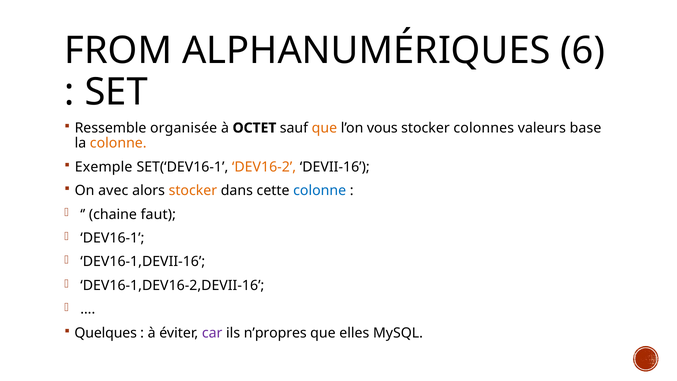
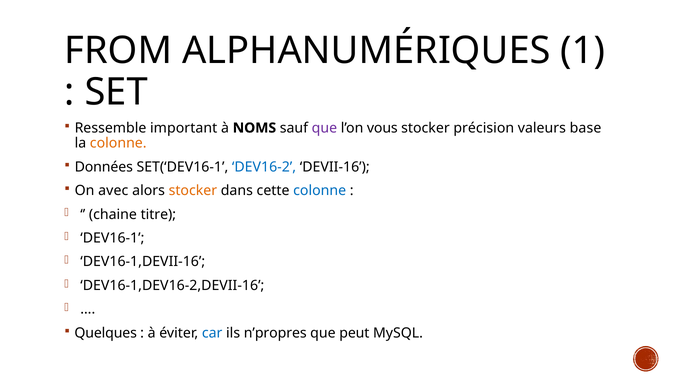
6: 6 -> 1
organisée: organisée -> important
OCTET: OCTET -> NOMS
que at (324, 128) colour: orange -> purple
colonnes: colonnes -> précision
Exemple: Exemple -> Données
DEV16-2 colour: orange -> blue
faut: faut -> titre
car colour: purple -> blue
elles: elles -> peut
